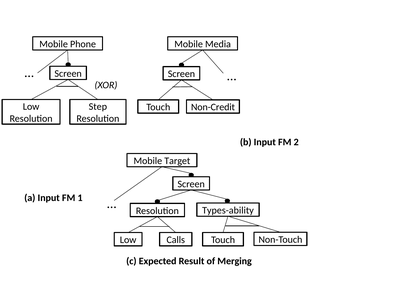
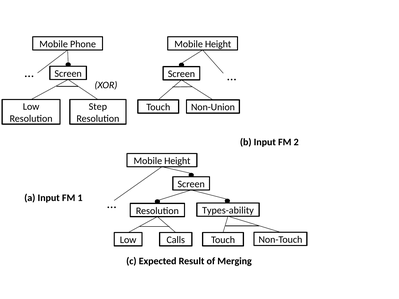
Media at (218, 44): Media -> Height
Non-Credit: Non-Credit -> Non-Union
Target at (177, 161): Target -> Height
